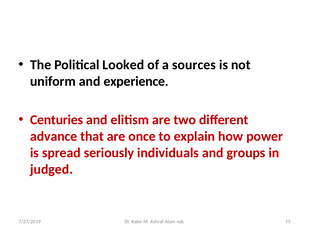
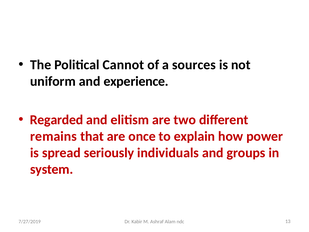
Looked: Looked -> Cannot
Centuries: Centuries -> Regarded
advance: advance -> remains
judged: judged -> system
